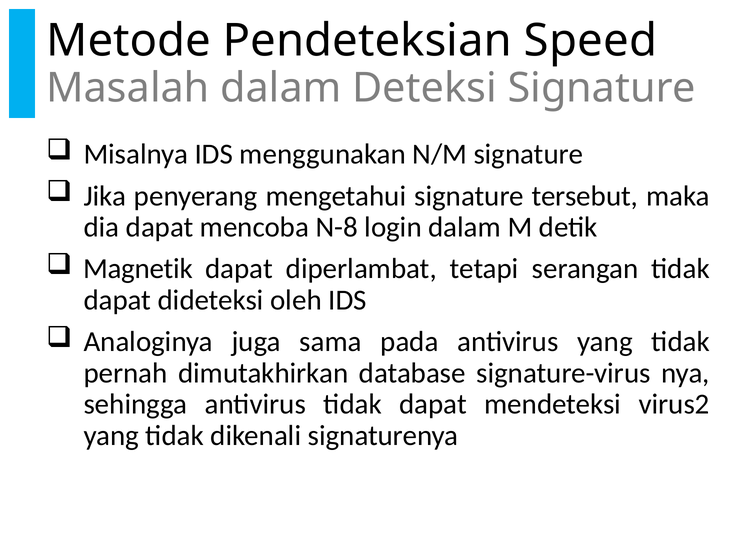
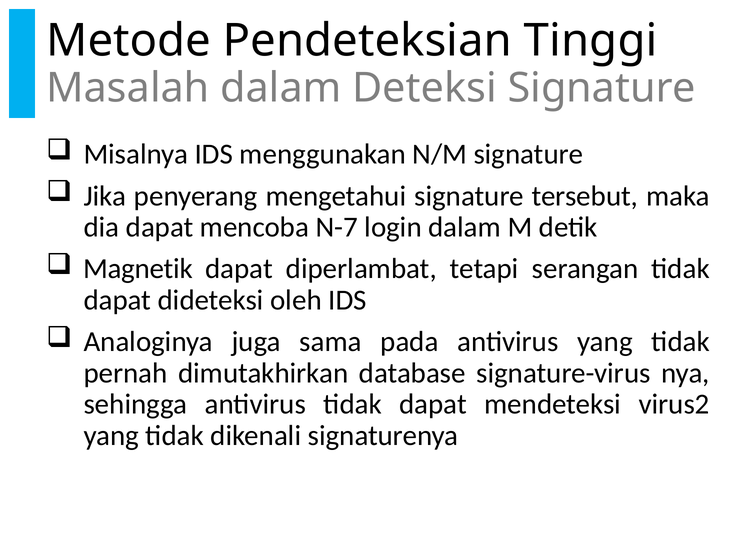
Speed: Speed -> Tinggi
N-8: N-8 -> N-7
